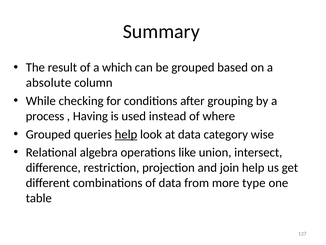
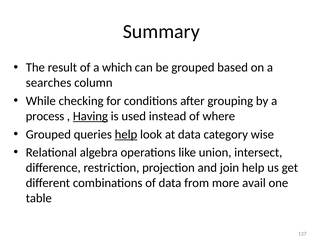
absolute: absolute -> searches
Having underline: none -> present
type: type -> avail
